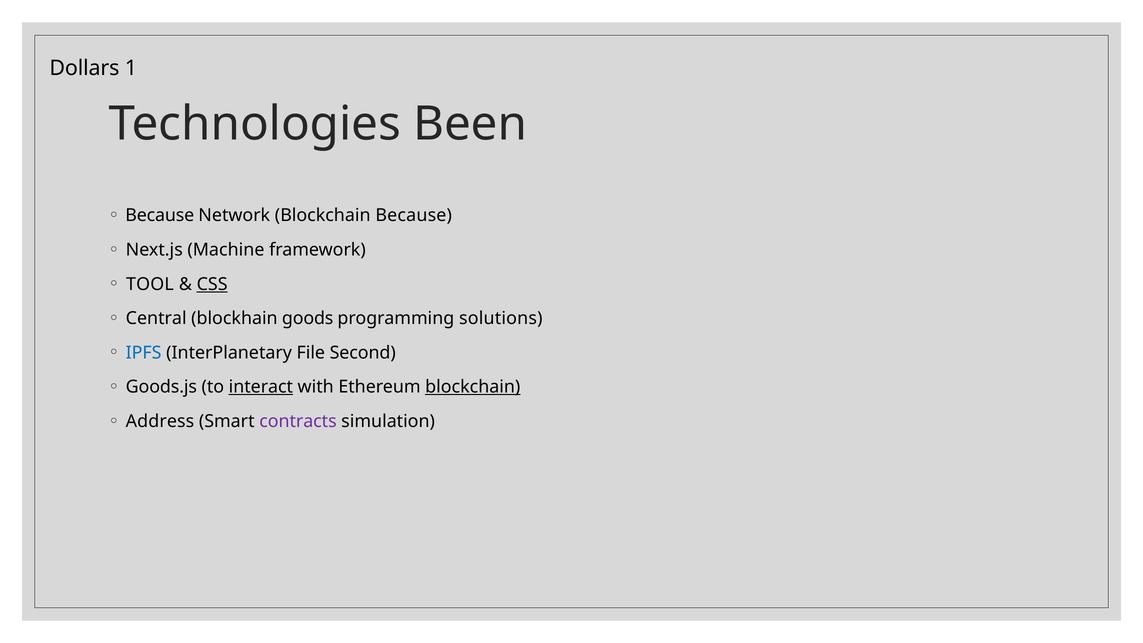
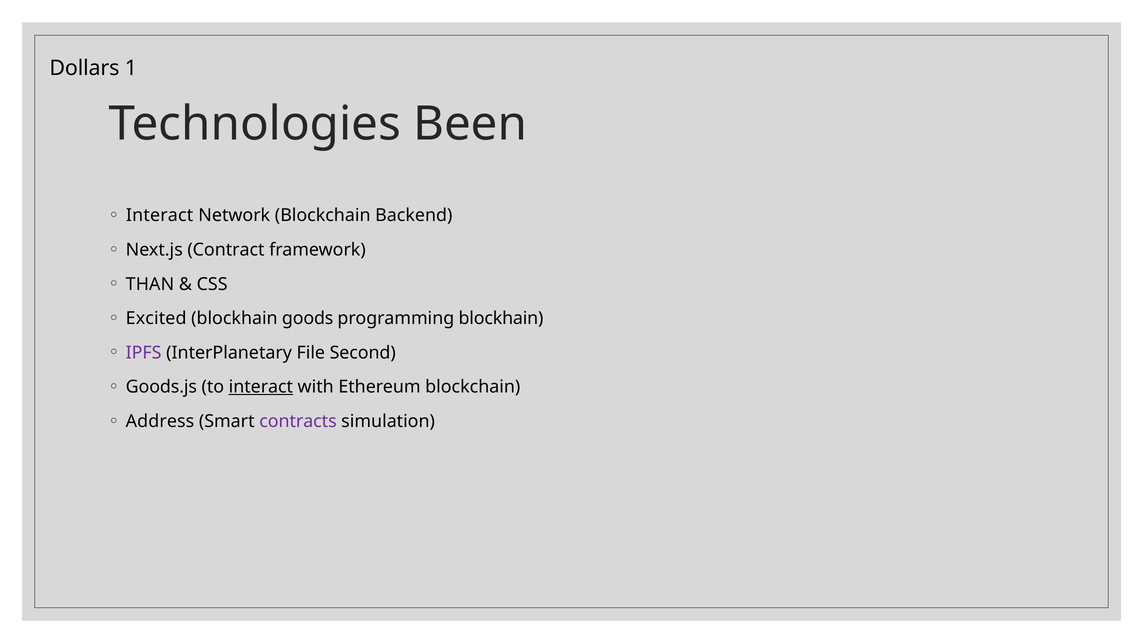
Because at (160, 216): Because -> Interact
Blockchain Because: Because -> Backend
Machine: Machine -> Contract
TOOL: TOOL -> THAN
CSS underline: present -> none
Central: Central -> Excited
programming solutions: solutions -> blockhain
IPFS colour: blue -> purple
blockchain at (473, 387) underline: present -> none
